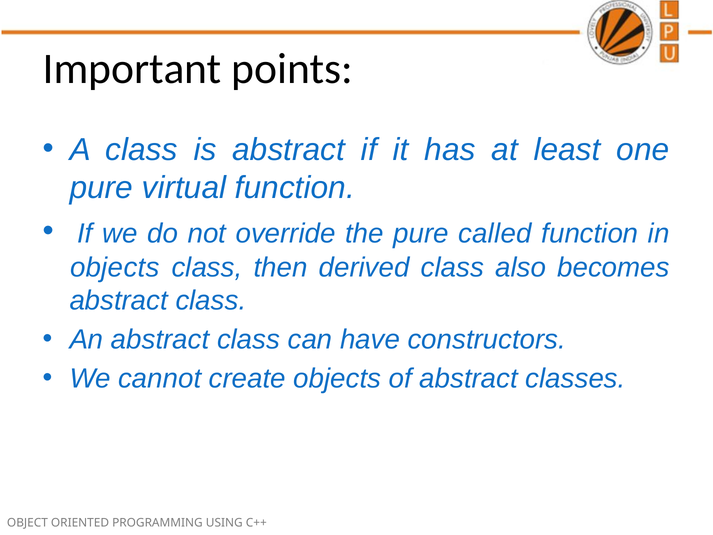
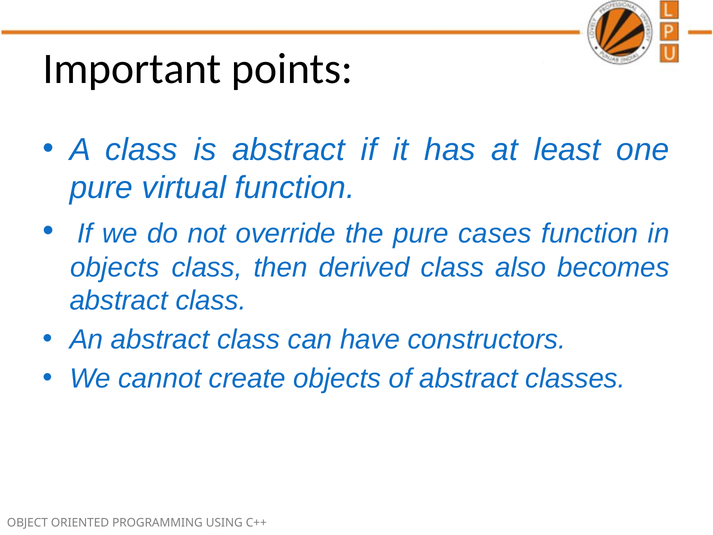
called: called -> cases
